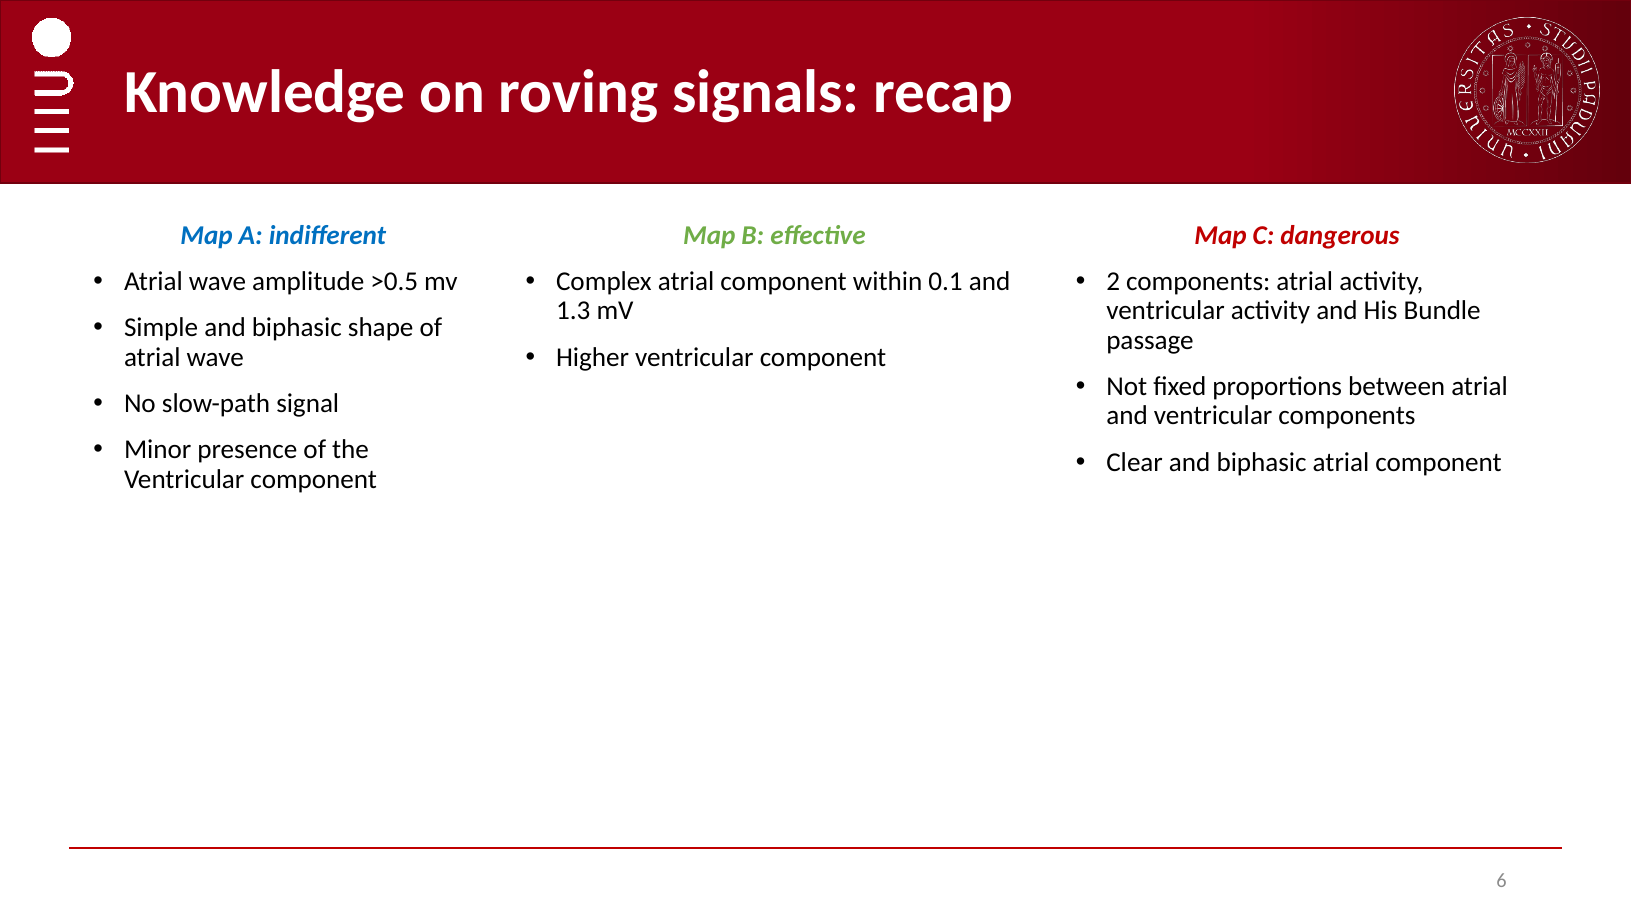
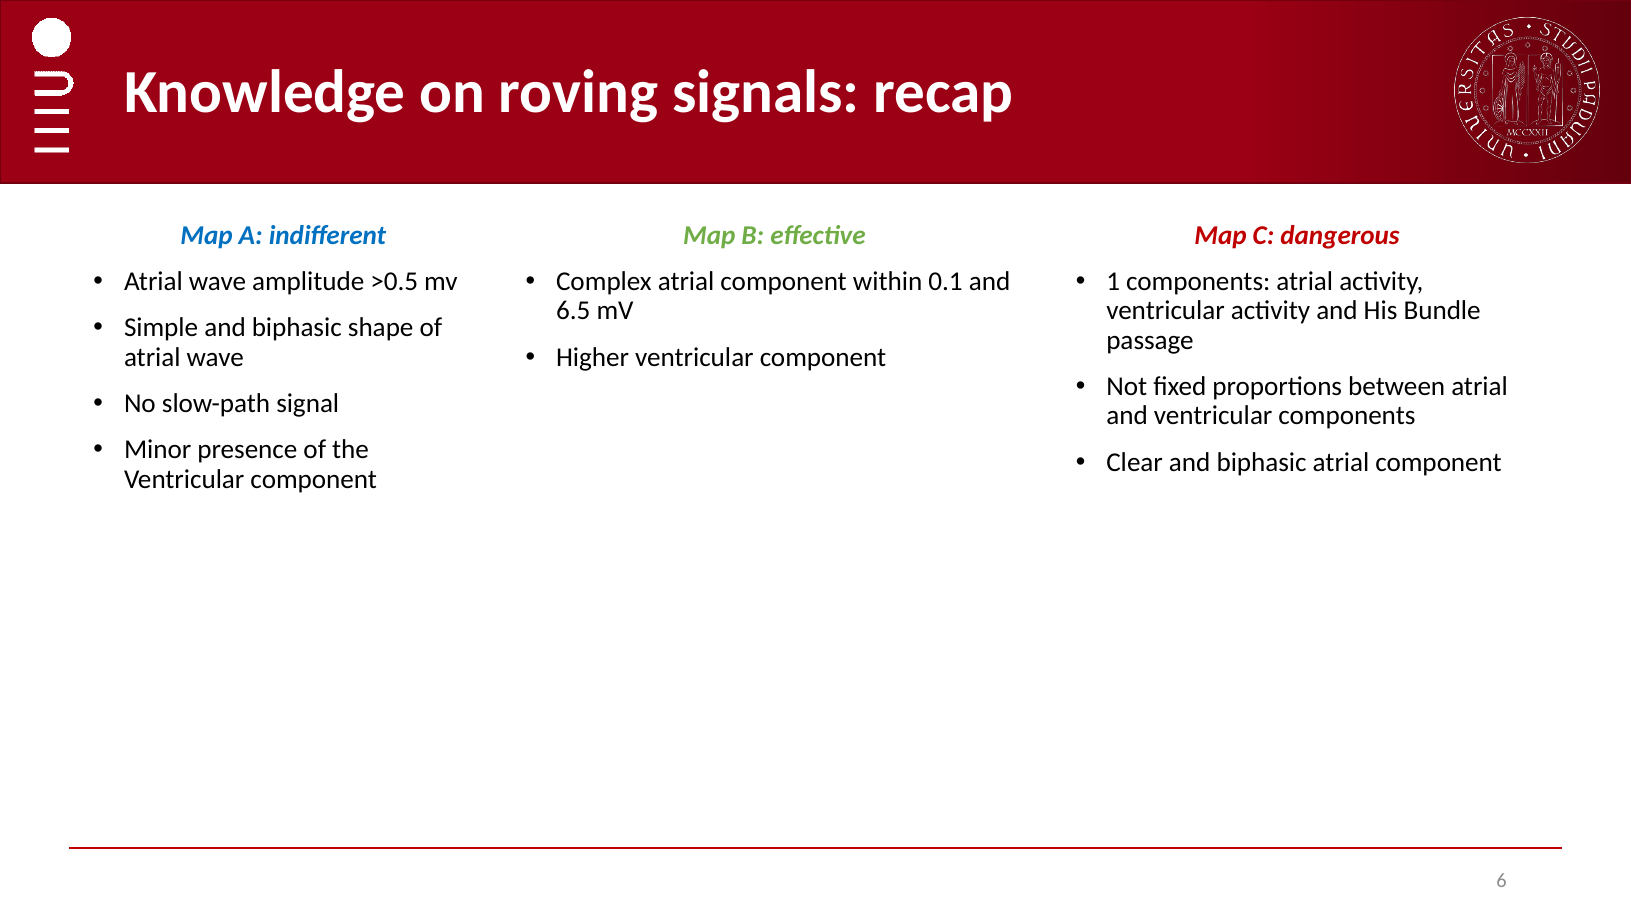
2: 2 -> 1
1.3: 1.3 -> 6.5
